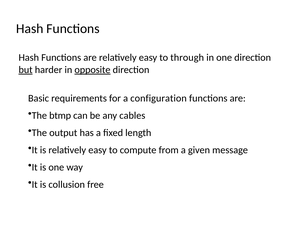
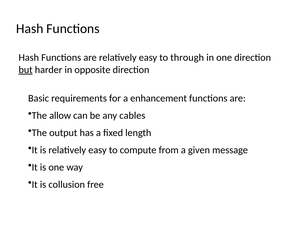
opposite underline: present -> none
configuration: configuration -> enhancement
btmp: btmp -> allow
